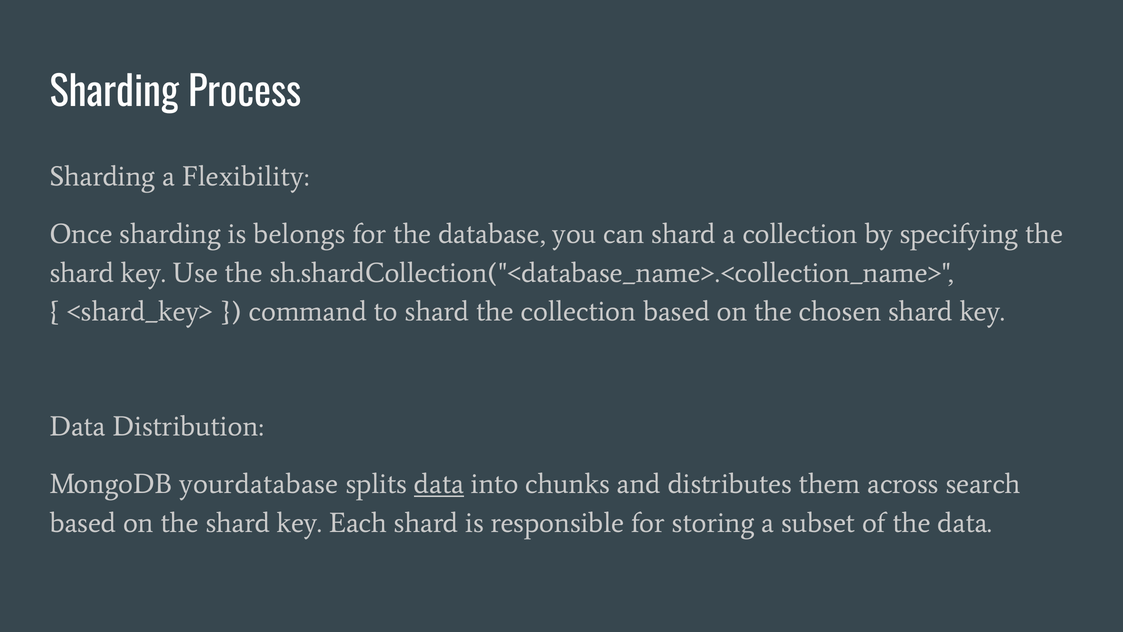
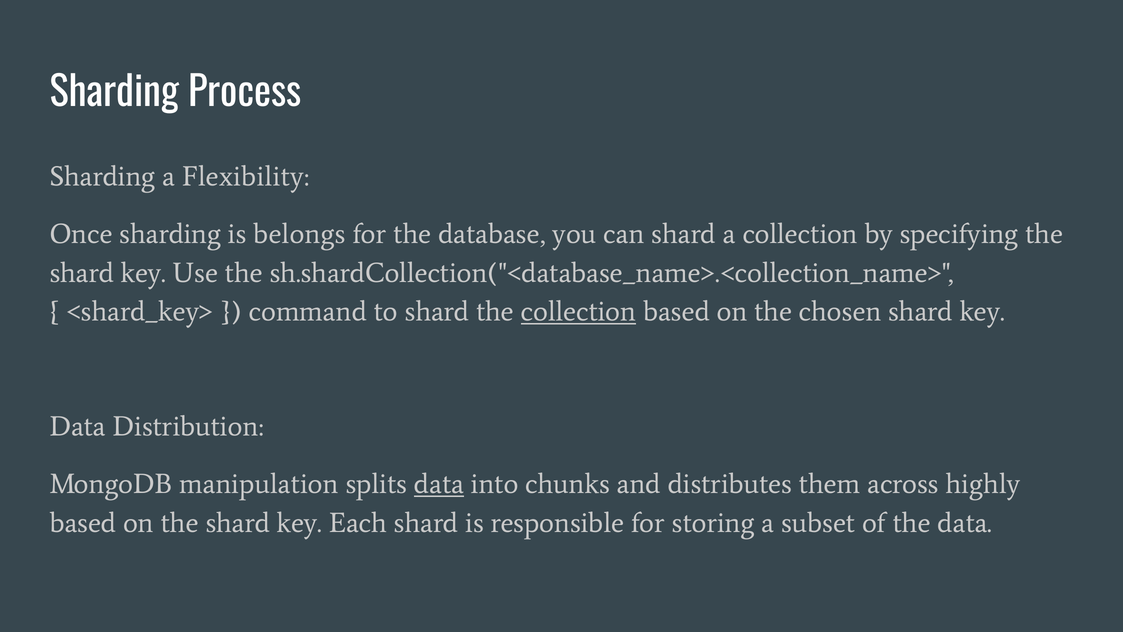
collection at (578, 311) underline: none -> present
yourdatabase: yourdatabase -> manipulation
search: search -> highly
